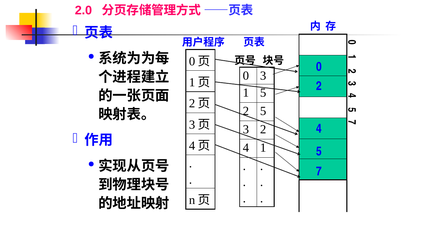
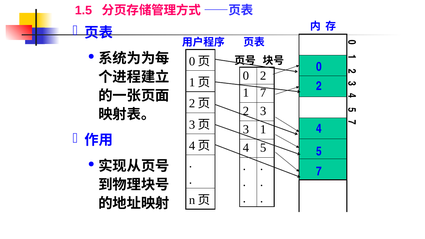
2.0: 2.0 -> 1.5
3 at (263, 76): 3 -> 2
1 5: 5 -> 7
5 at (263, 111): 5 -> 3
3 2: 2 -> 1
1 at (263, 148): 1 -> 5
